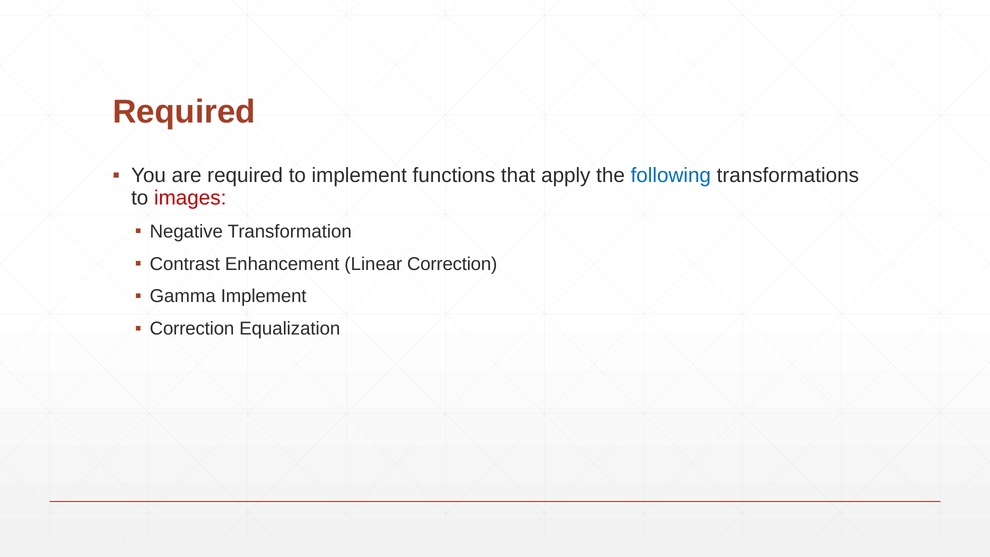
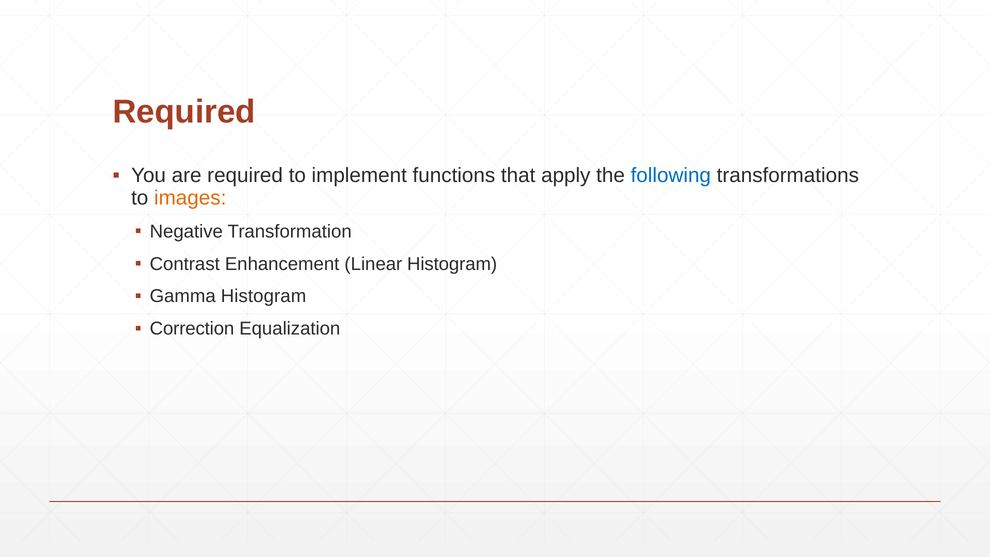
images colour: red -> orange
Linear Correction: Correction -> Histogram
Gamma Implement: Implement -> Histogram
